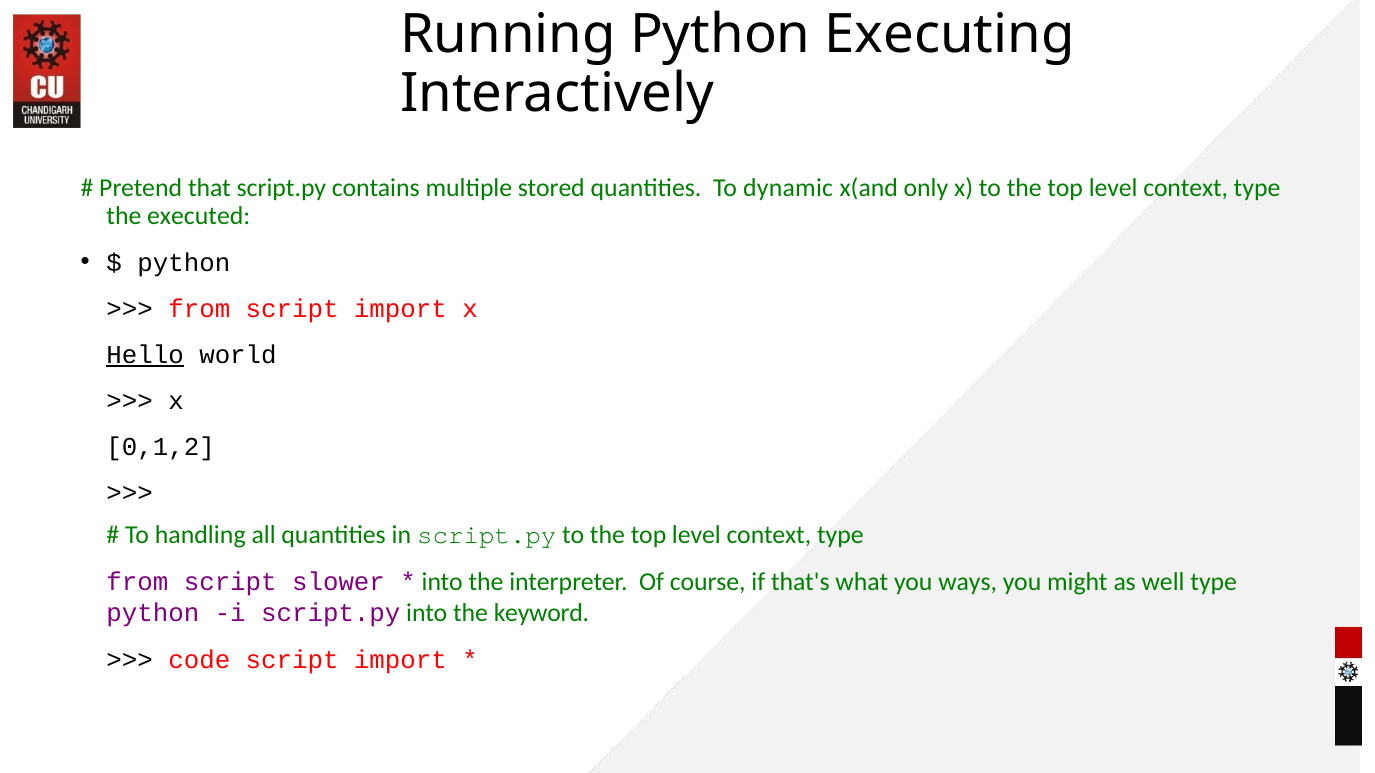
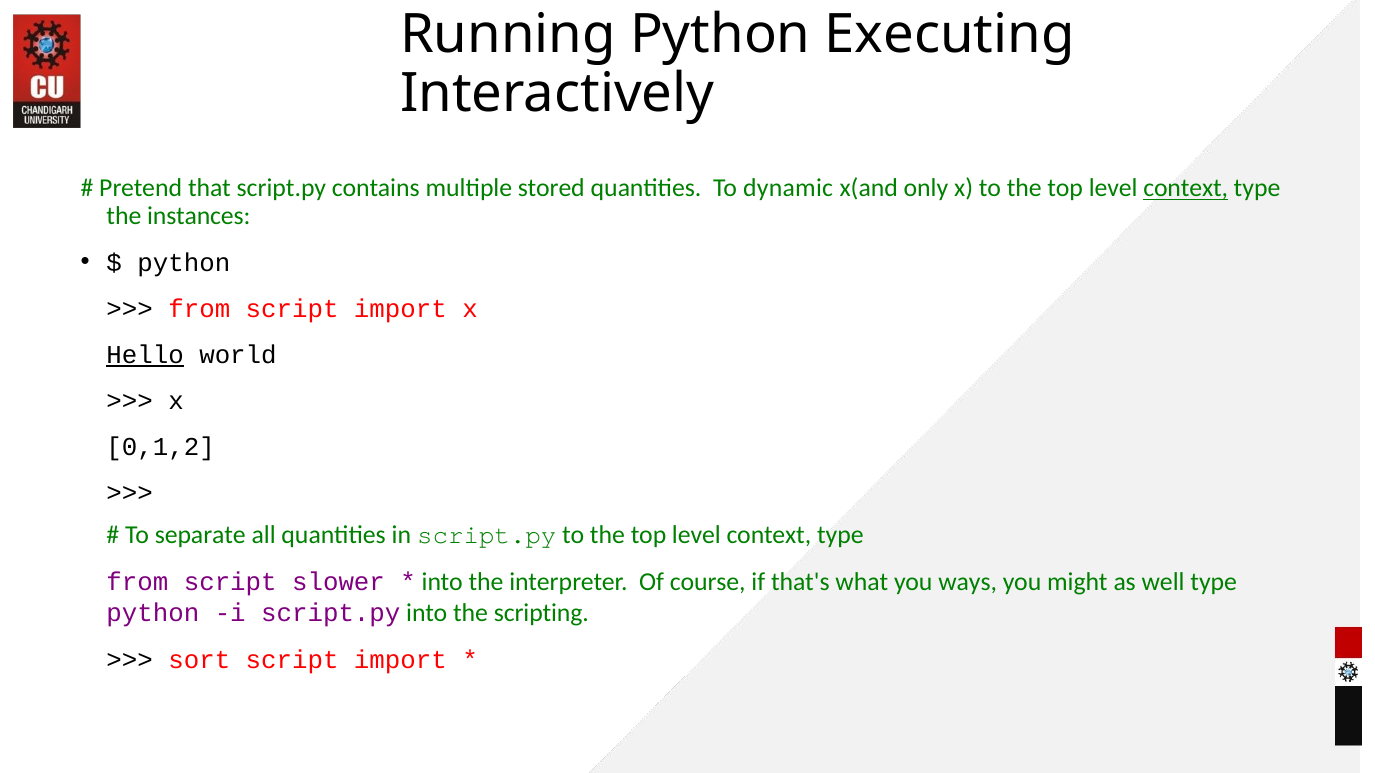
context at (1186, 188) underline: none -> present
executed: executed -> instances
handling: handling -> separate
keyword: keyword -> scripting
code: code -> sort
